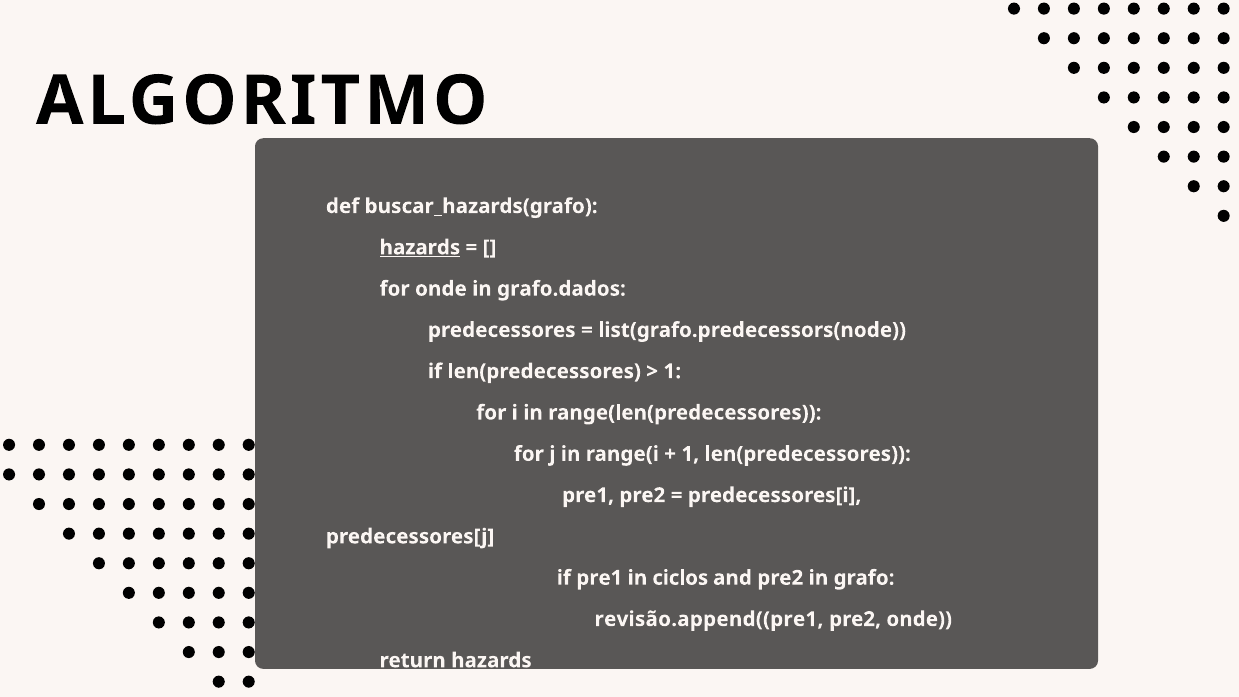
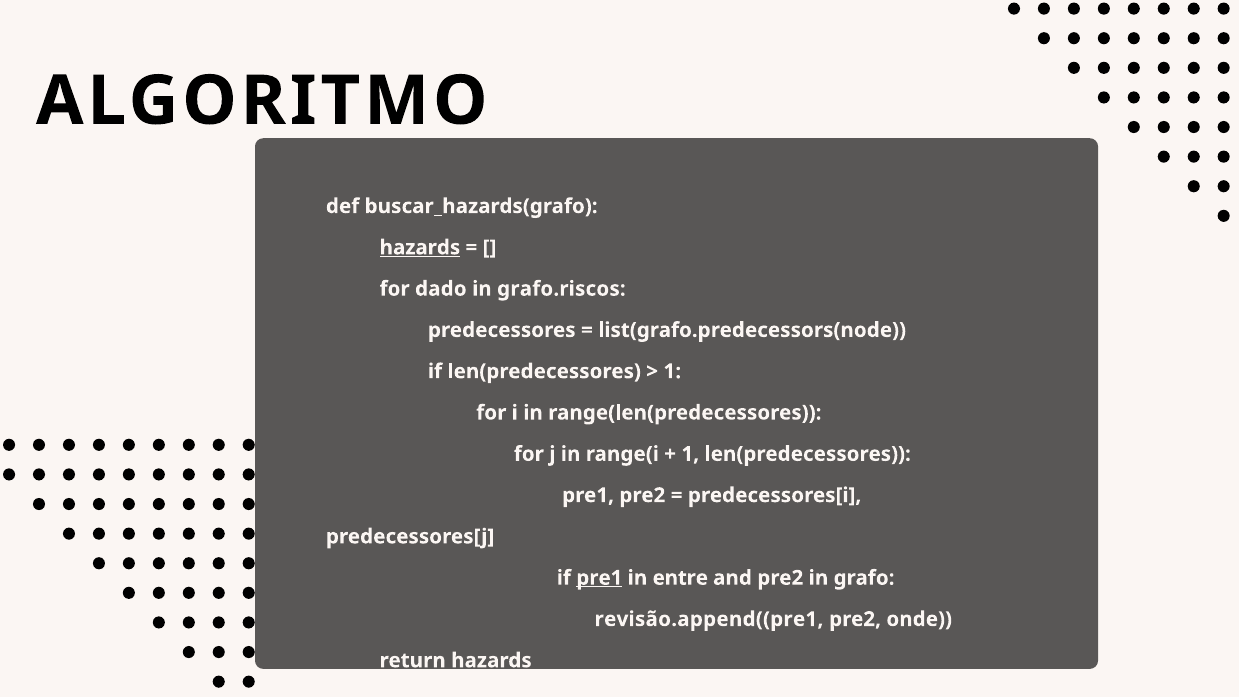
for onde: onde -> dado
grafo.dados: grafo.dados -> grafo.riscos
pre1 at (599, 578) underline: none -> present
ciclos: ciclos -> entre
